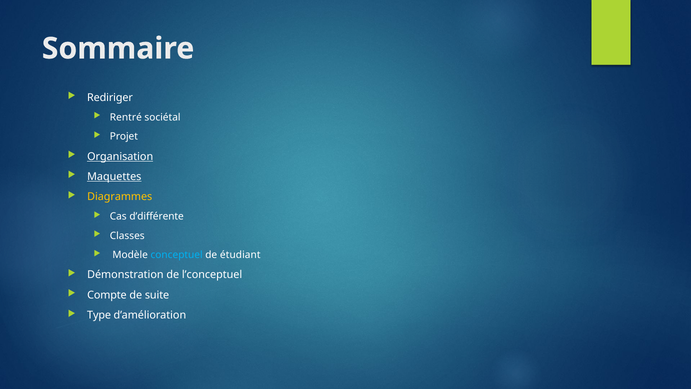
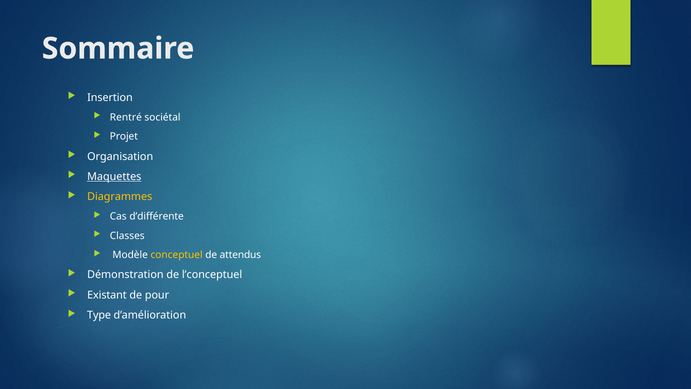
Rediriger: Rediriger -> Insertion
Organisation underline: present -> none
conceptuel colour: light blue -> yellow
étudiant: étudiant -> attendus
Compte: Compte -> Existant
suite: suite -> pour
